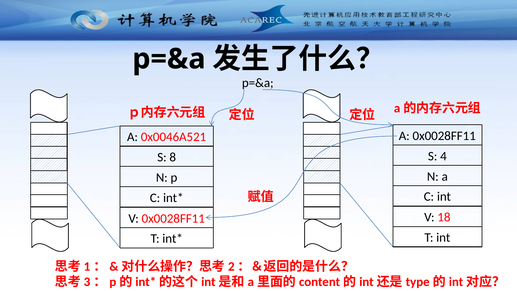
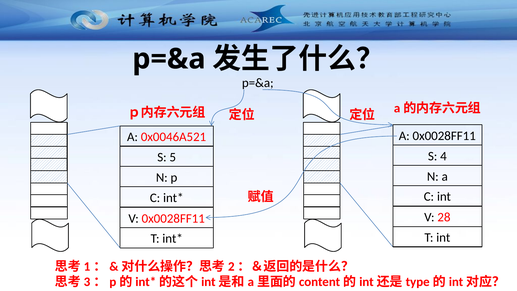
8: 8 -> 5
18: 18 -> 28
